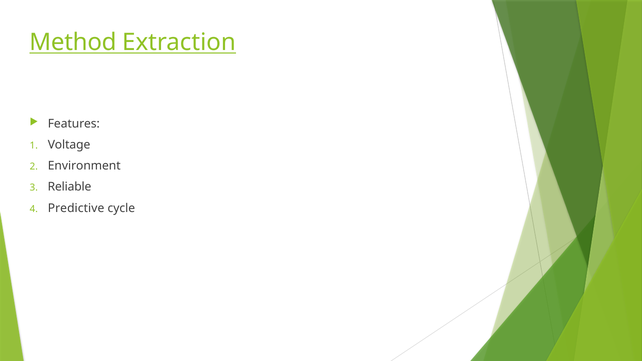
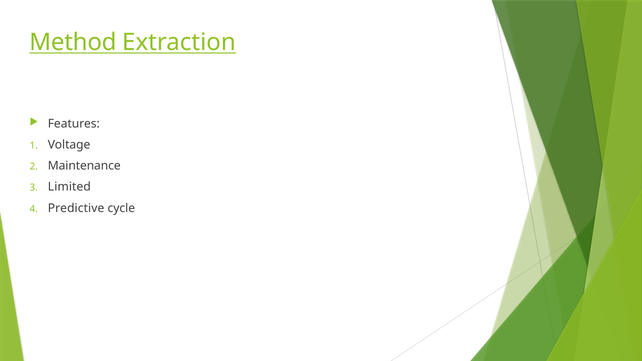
Environment: Environment -> Maintenance
Reliable: Reliable -> Limited
